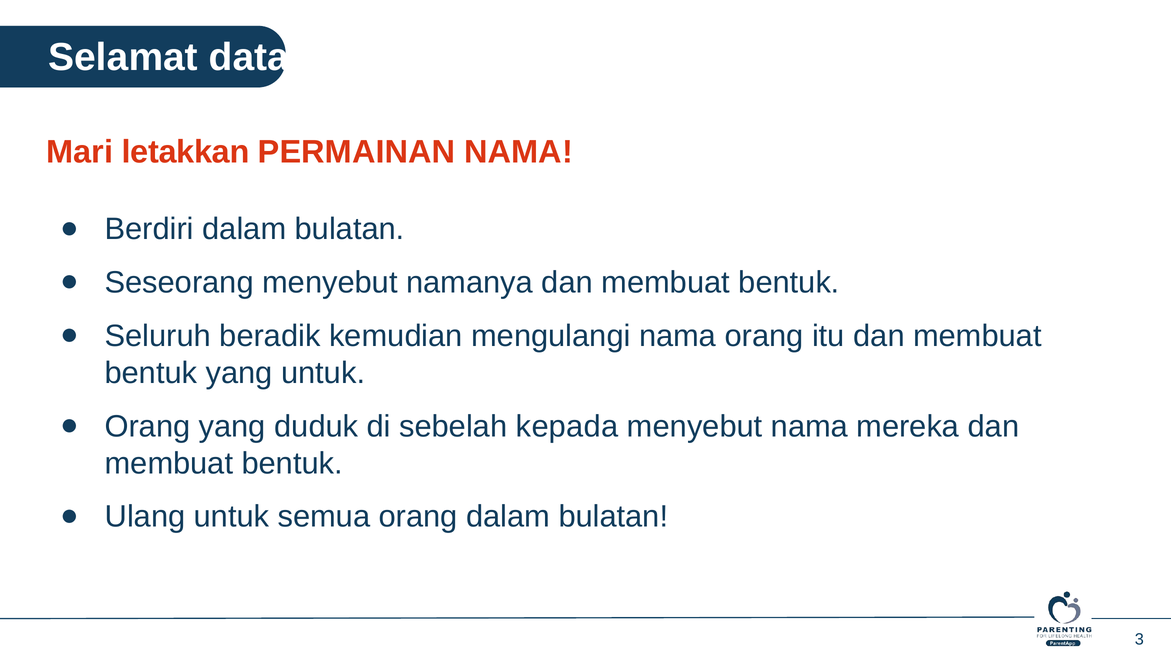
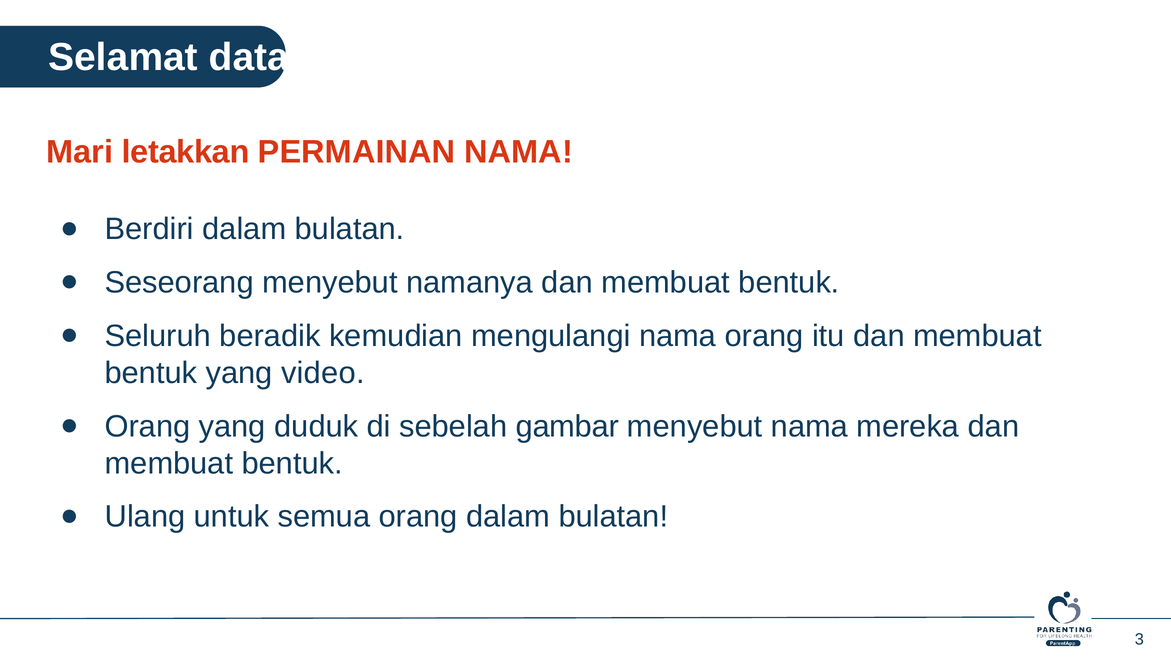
yang untuk: untuk -> video
kepada: kepada -> gambar
